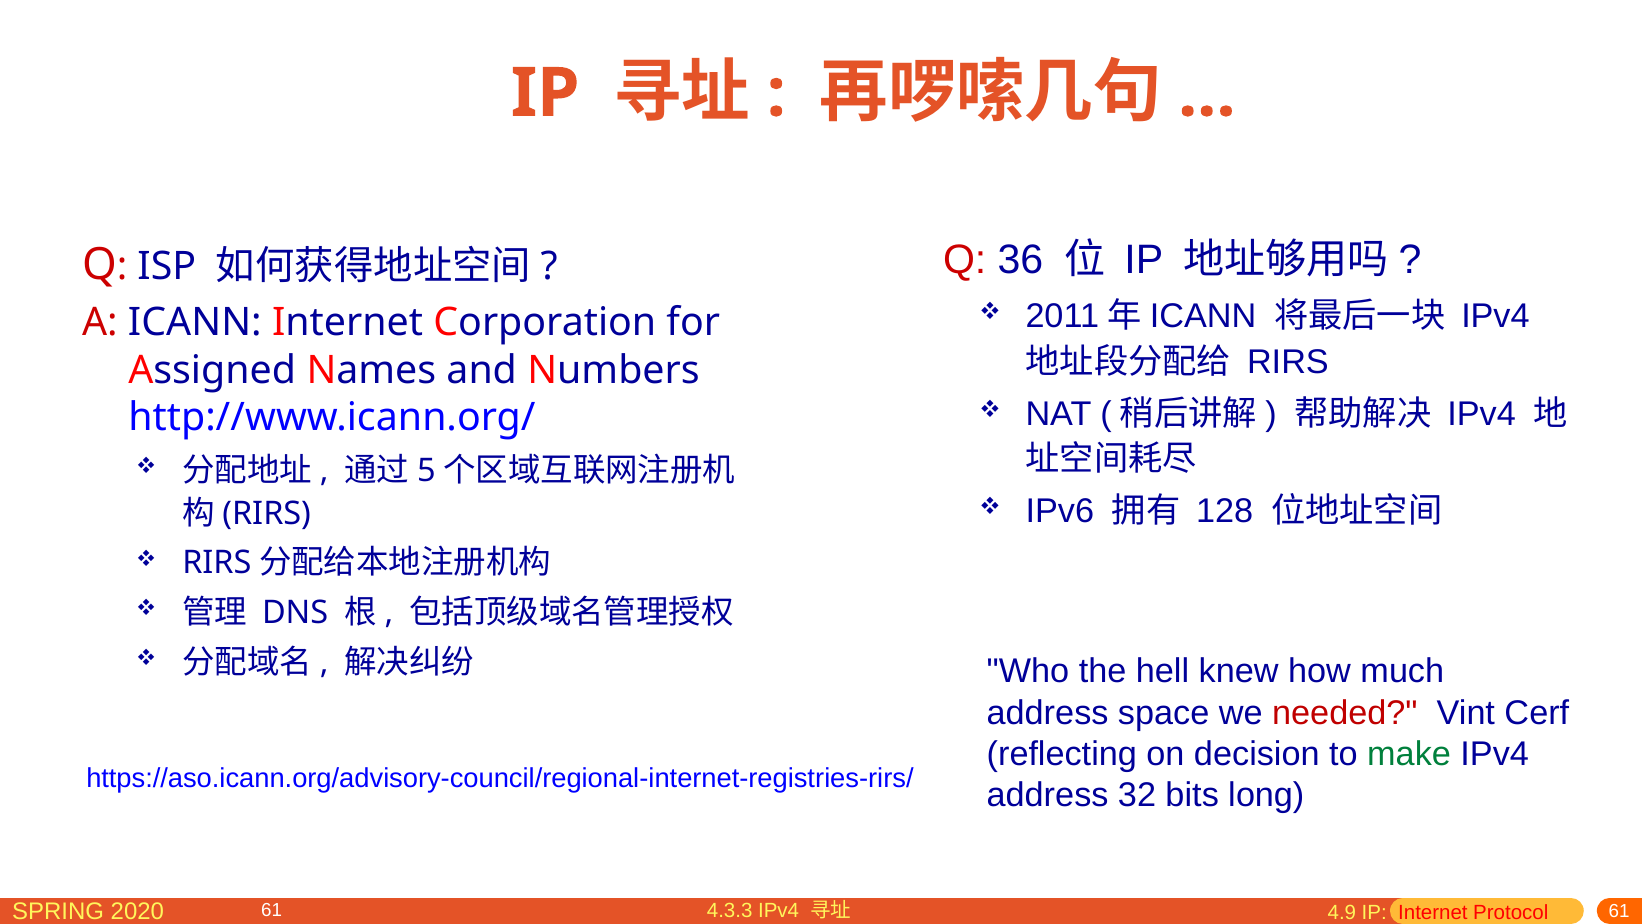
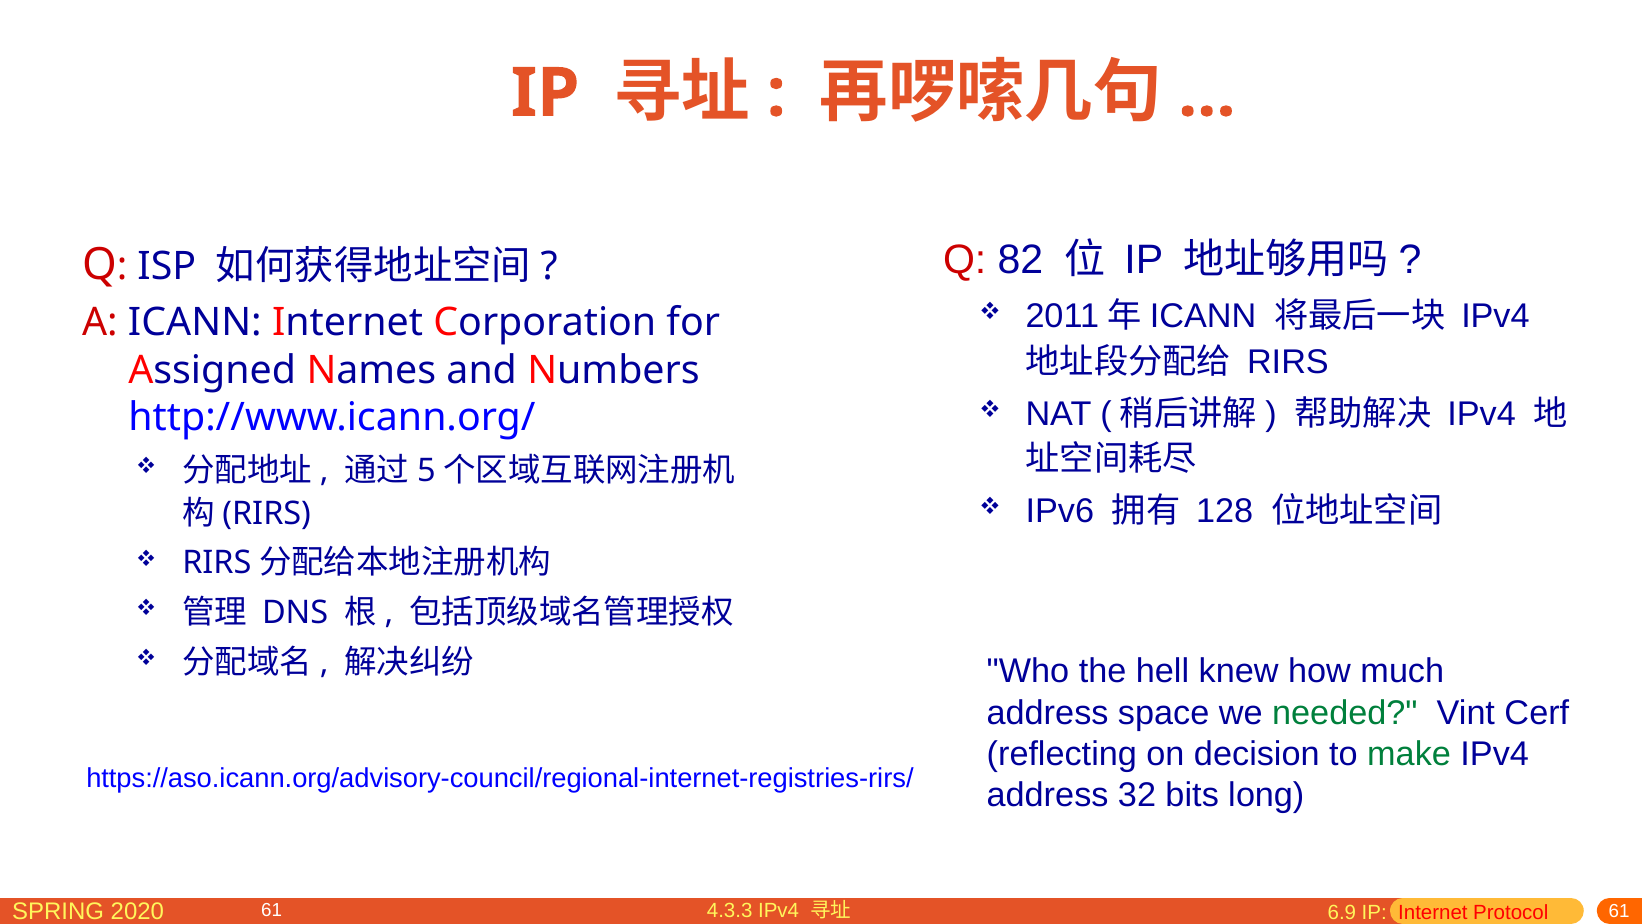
36: 36 -> 82
needed colour: red -> green
4.9: 4.9 -> 6.9
